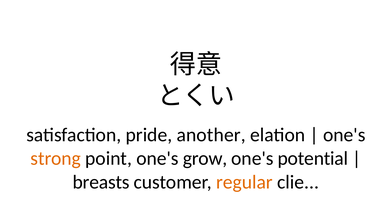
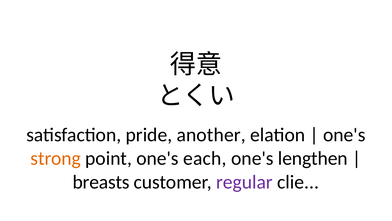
grow: grow -> each
potential: potential -> lengthen
regular colour: orange -> purple
